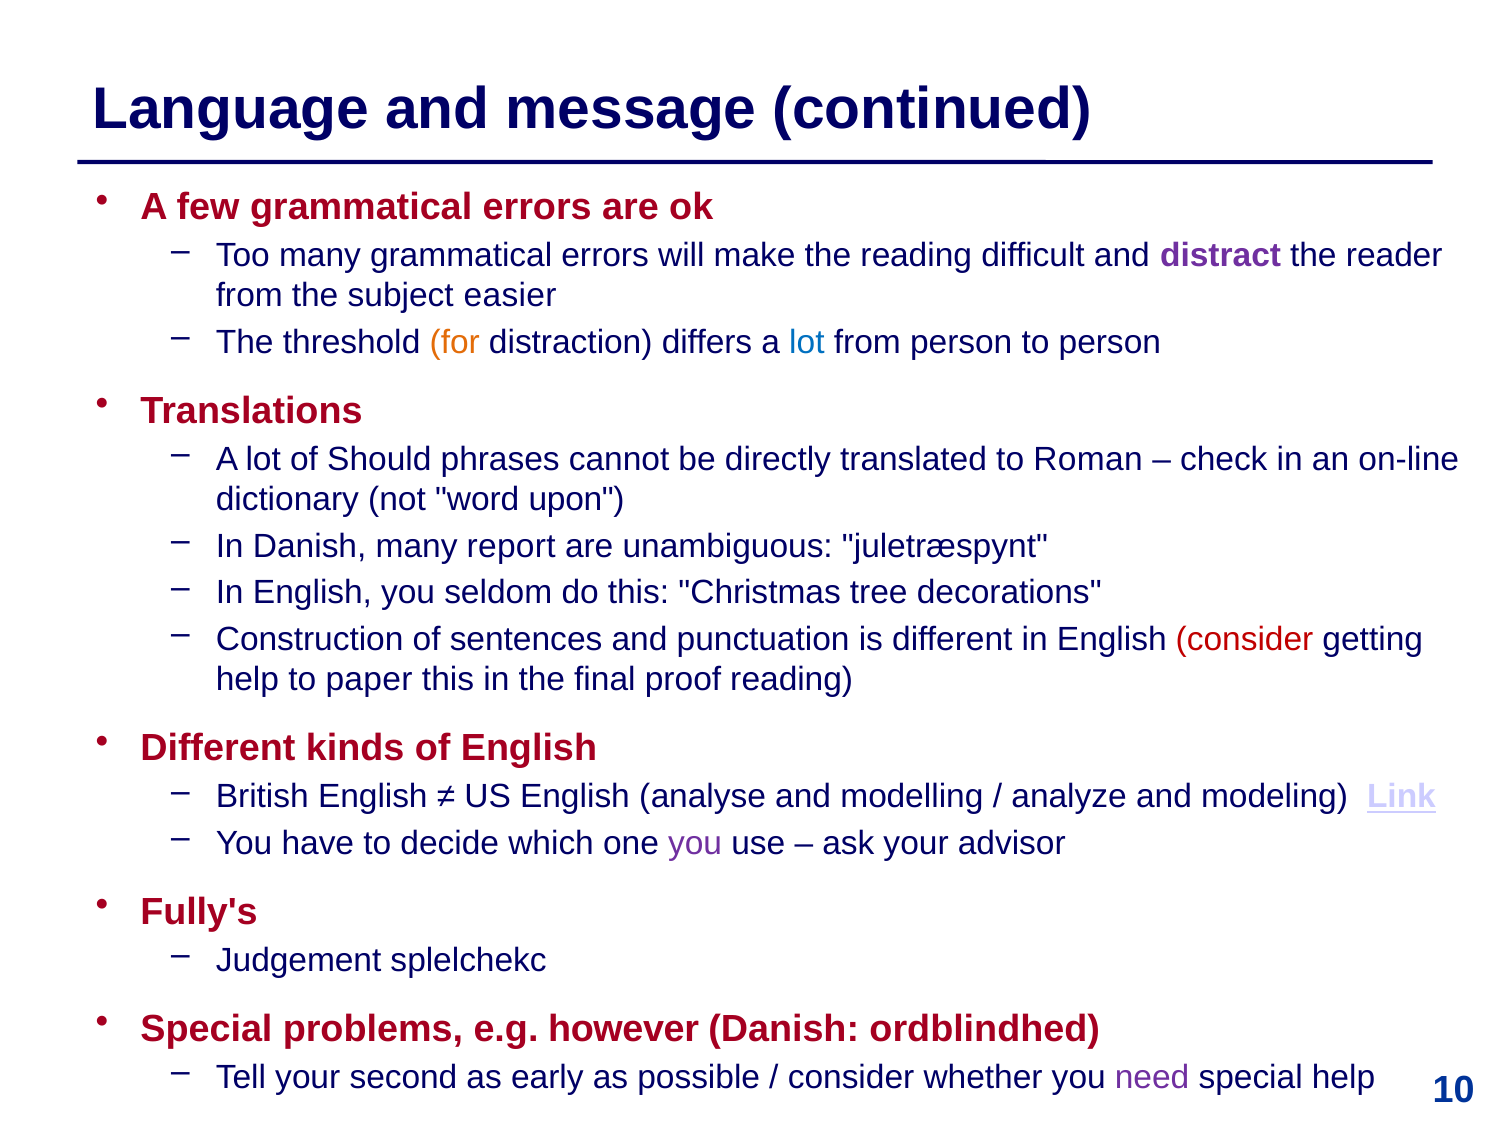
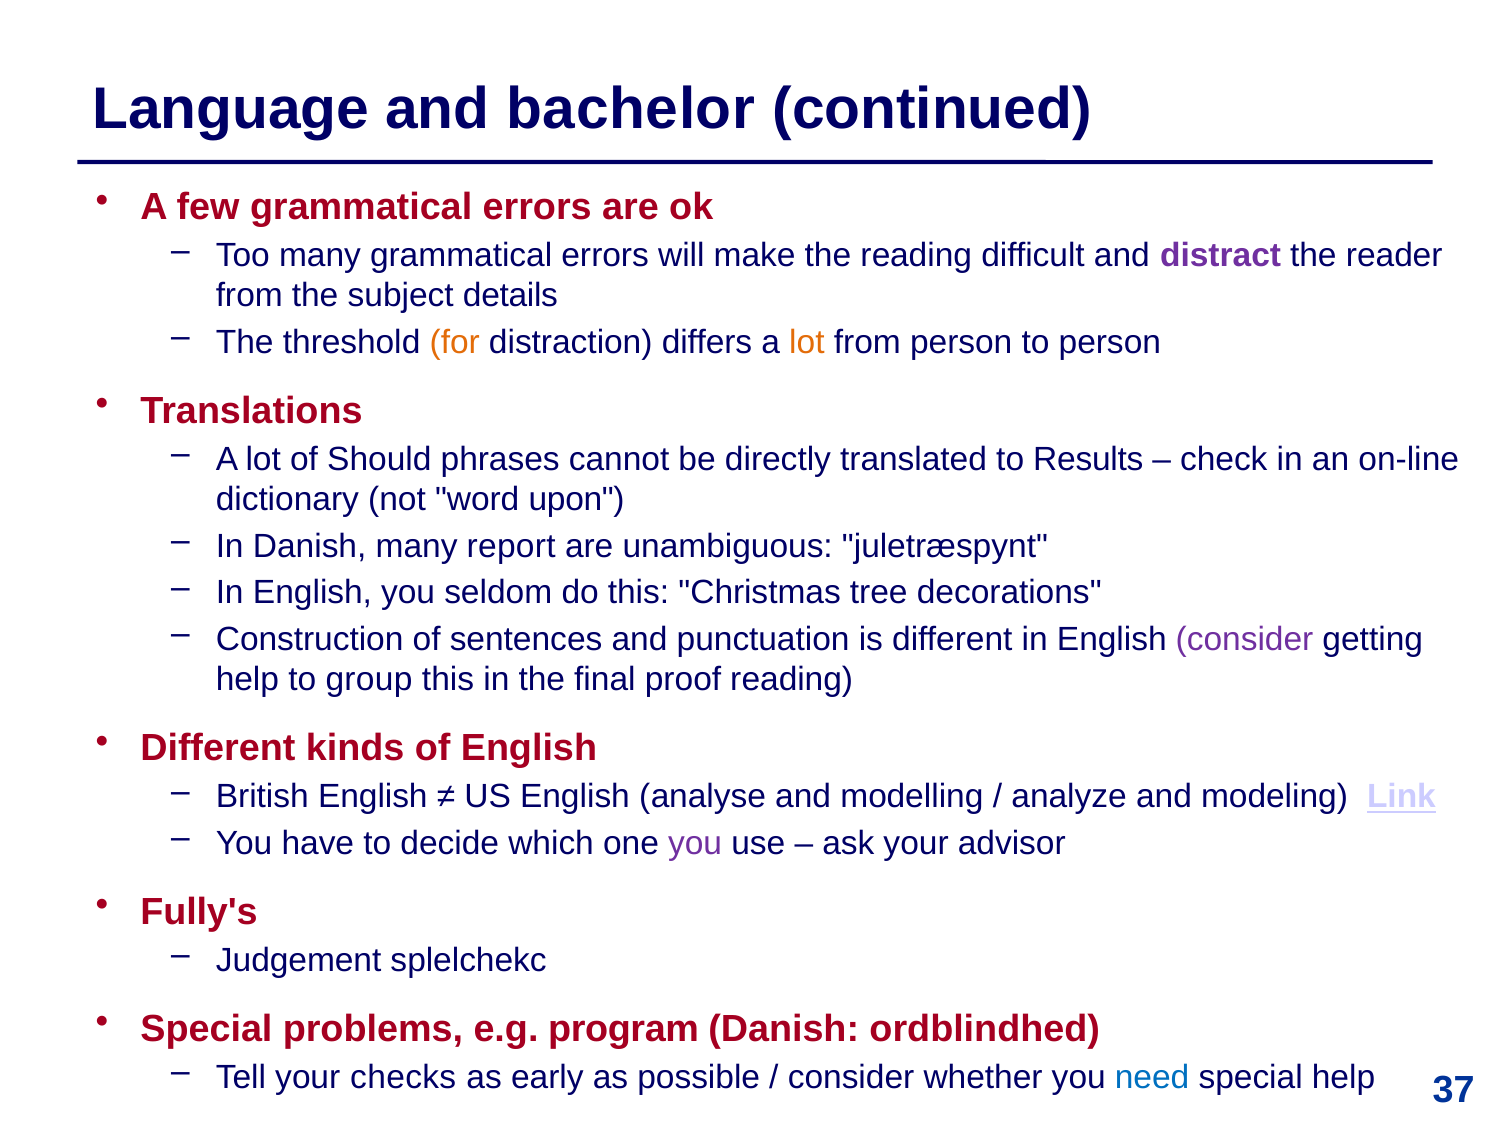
message: message -> bachelor
easier: easier -> details
lot at (807, 342) colour: blue -> orange
Roman: Roman -> Results
consider at (1245, 639) colour: red -> purple
paper: paper -> group
however: however -> program
second: second -> checks
need colour: purple -> blue
10: 10 -> 37
